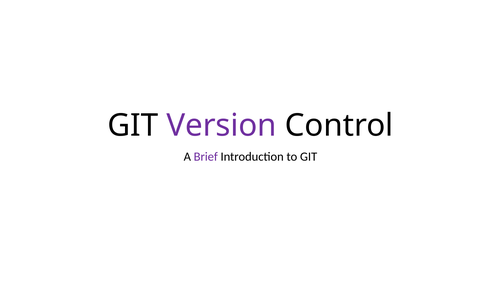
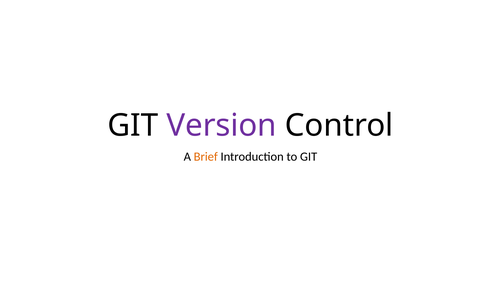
Brief colour: purple -> orange
